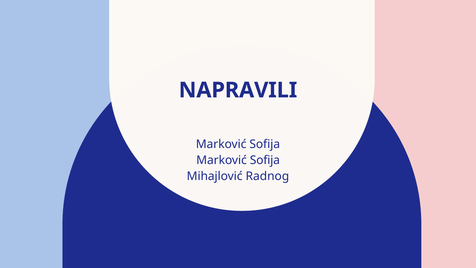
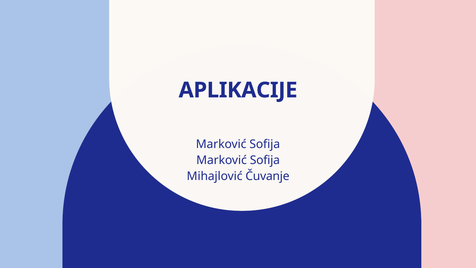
NAPRAVILI: NAPRAVILI -> APLIKACIJE
Radnog: Radnog -> Čuvanje
